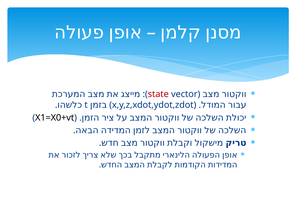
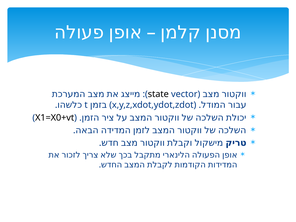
state colour: red -> black
